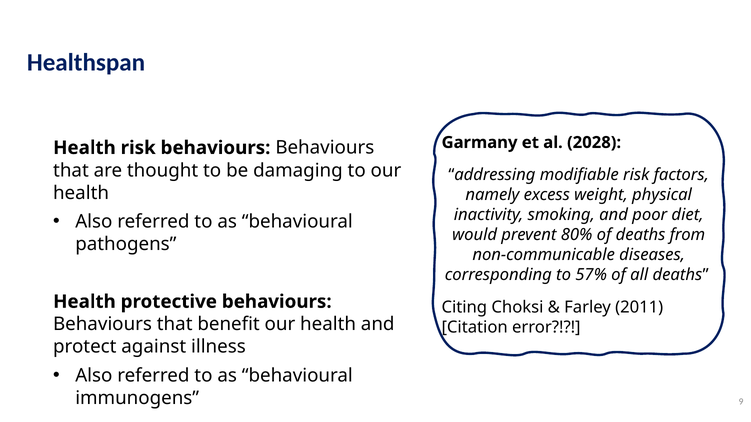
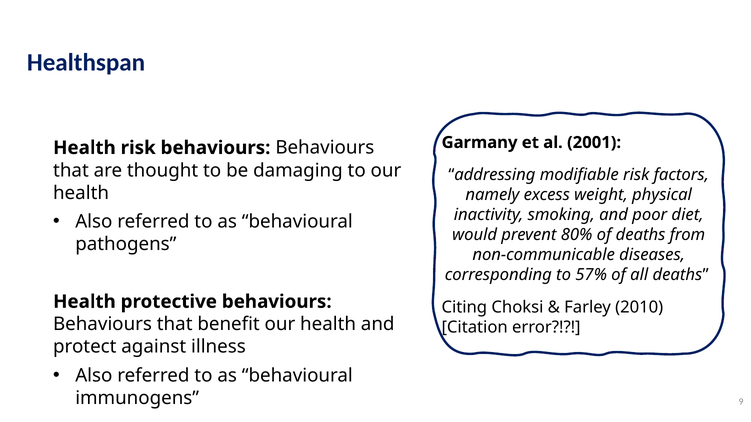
2028: 2028 -> 2001
2011: 2011 -> 2010
